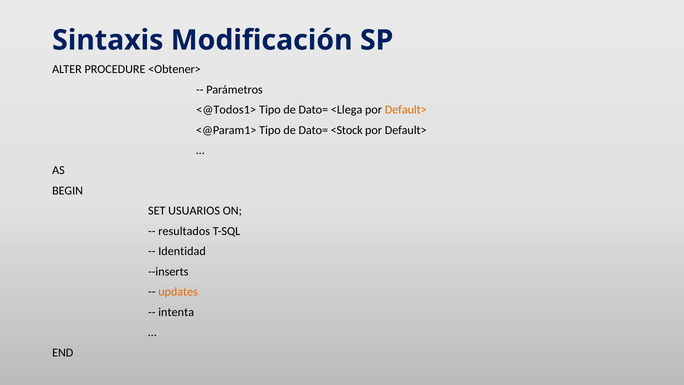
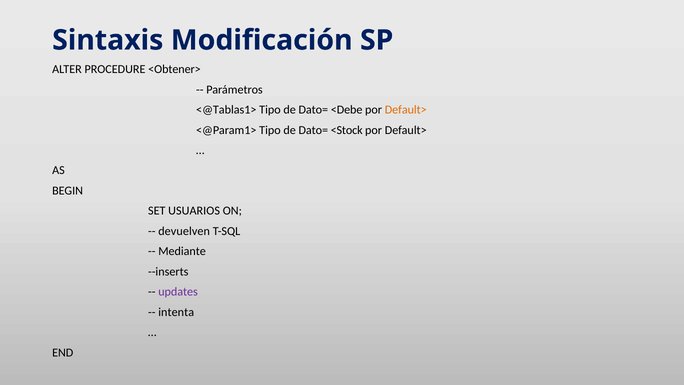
<@Todos1>: <@Todos1> -> <@Tablas1>
<Llega: <Llega -> <Debe
resultados: resultados -> devuelven
Identidad: Identidad -> Mediante
updates colour: orange -> purple
